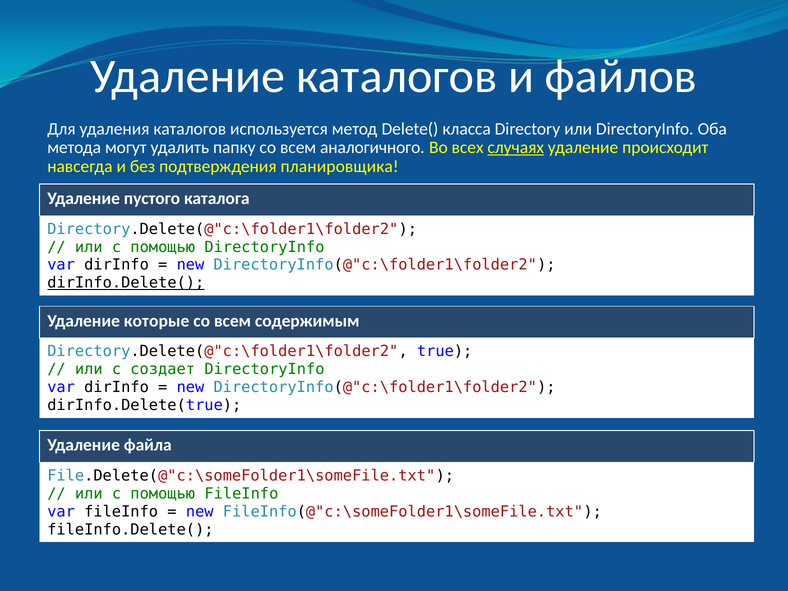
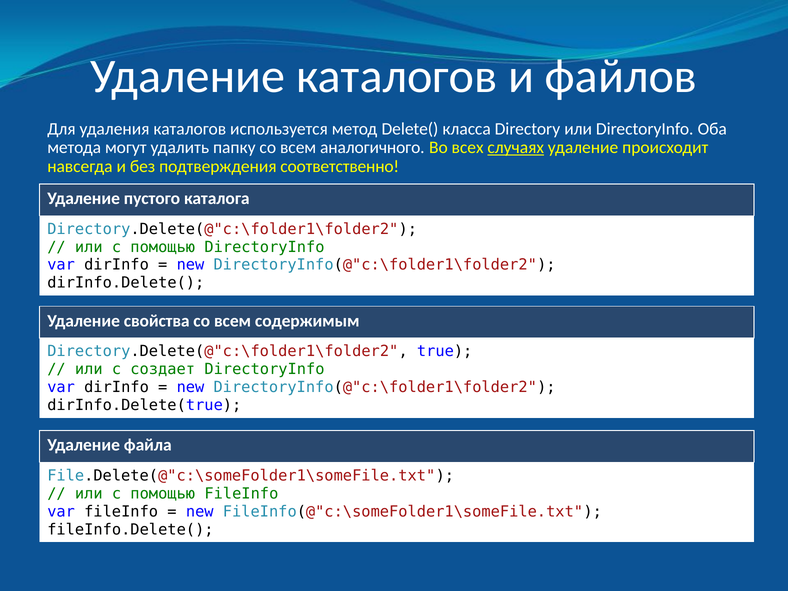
планировщика: планировщика -> соответственно
dirInfo.Delete( underline: present -> none
которые: которые -> свойства
